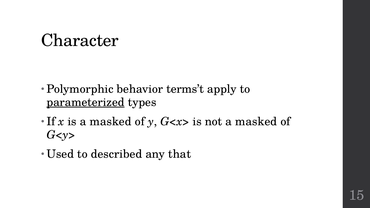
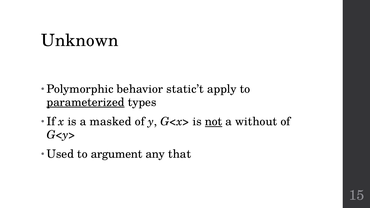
Character: Character -> Unknown
terms’t: terms’t -> static’t
not underline: none -> present
masked at (256, 122): masked -> without
described: described -> argument
